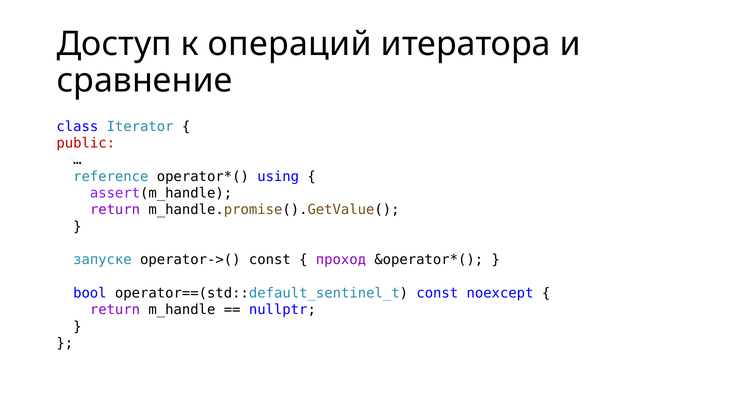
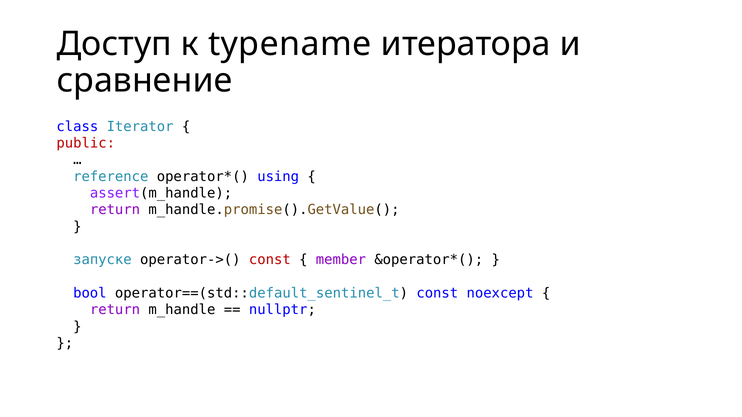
операций: операций -> typename
const at (270, 260) colour: black -> red
проход: проход -> member
